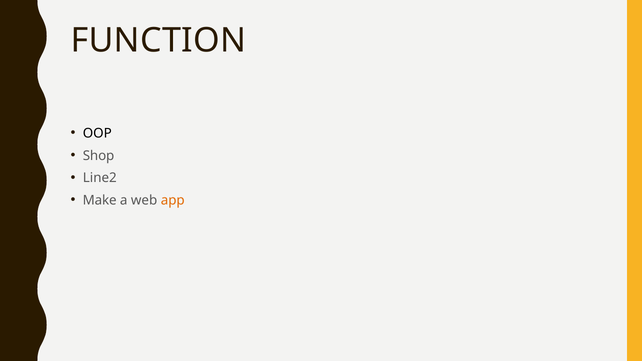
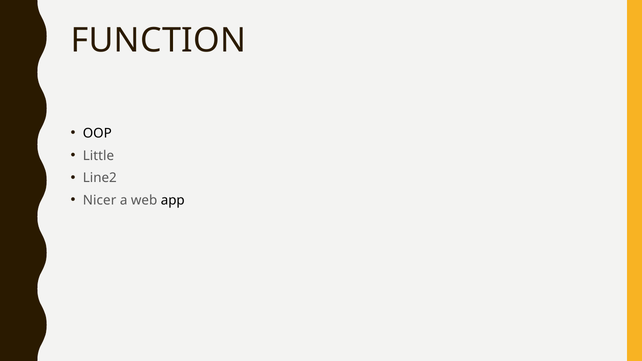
Shop: Shop -> Little
Make: Make -> Nicer
app colour: orange -> black
